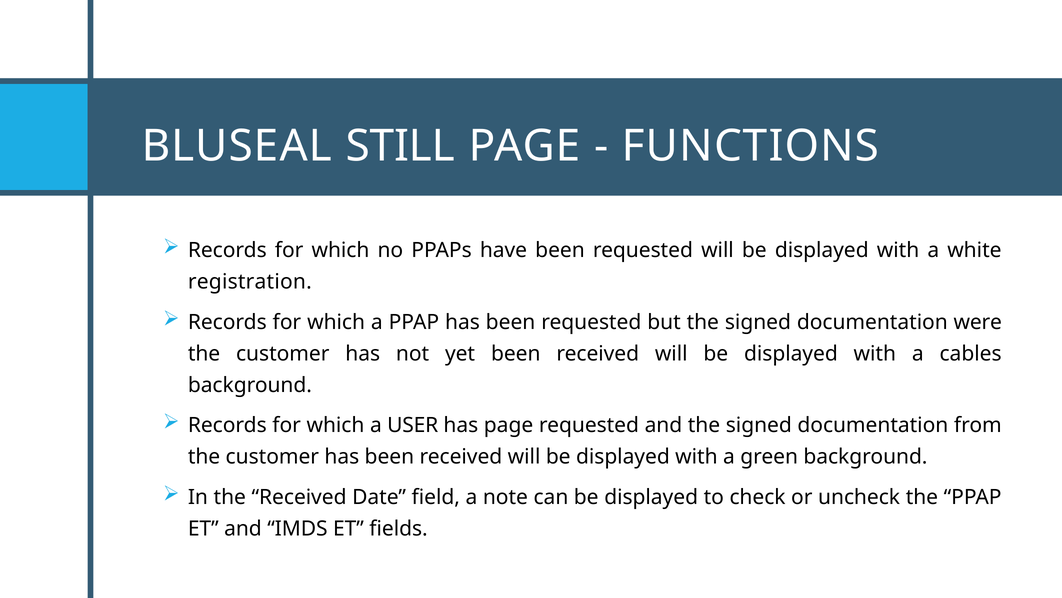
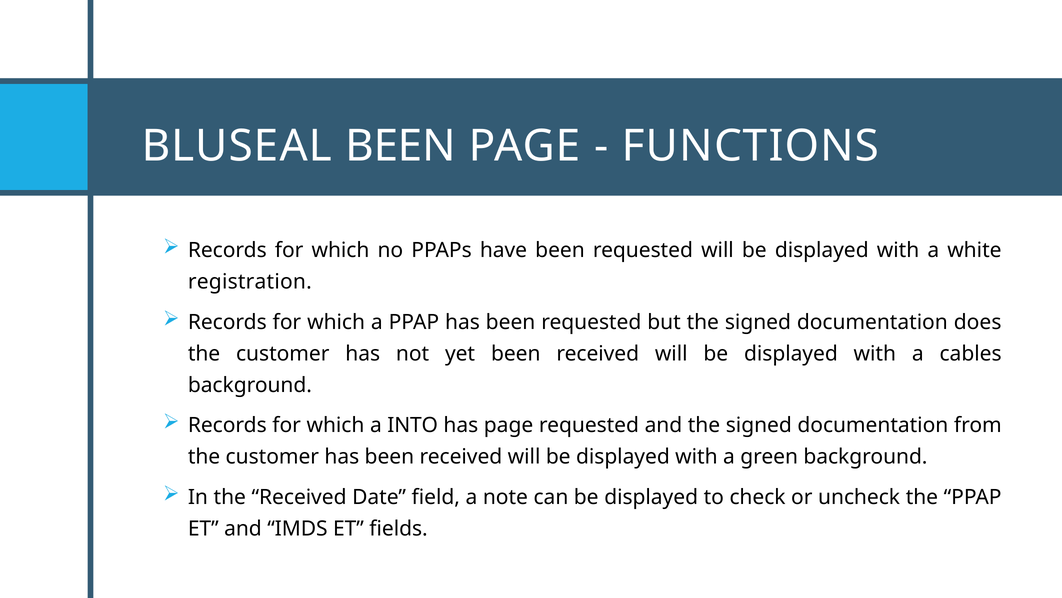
BLUSEAL STILL: STILL -> BEEN
were: were -> does
USER: USER -> INTO
